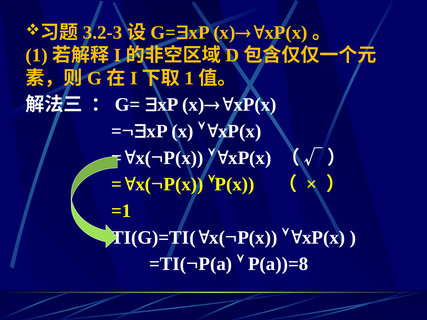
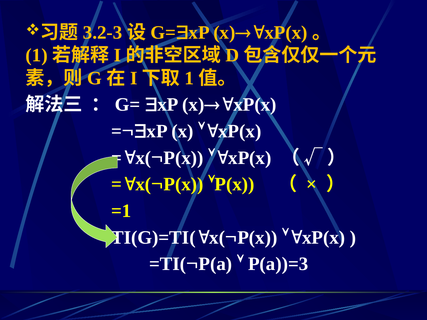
P(a))=8: P(a))=8 -> P(a))=3
